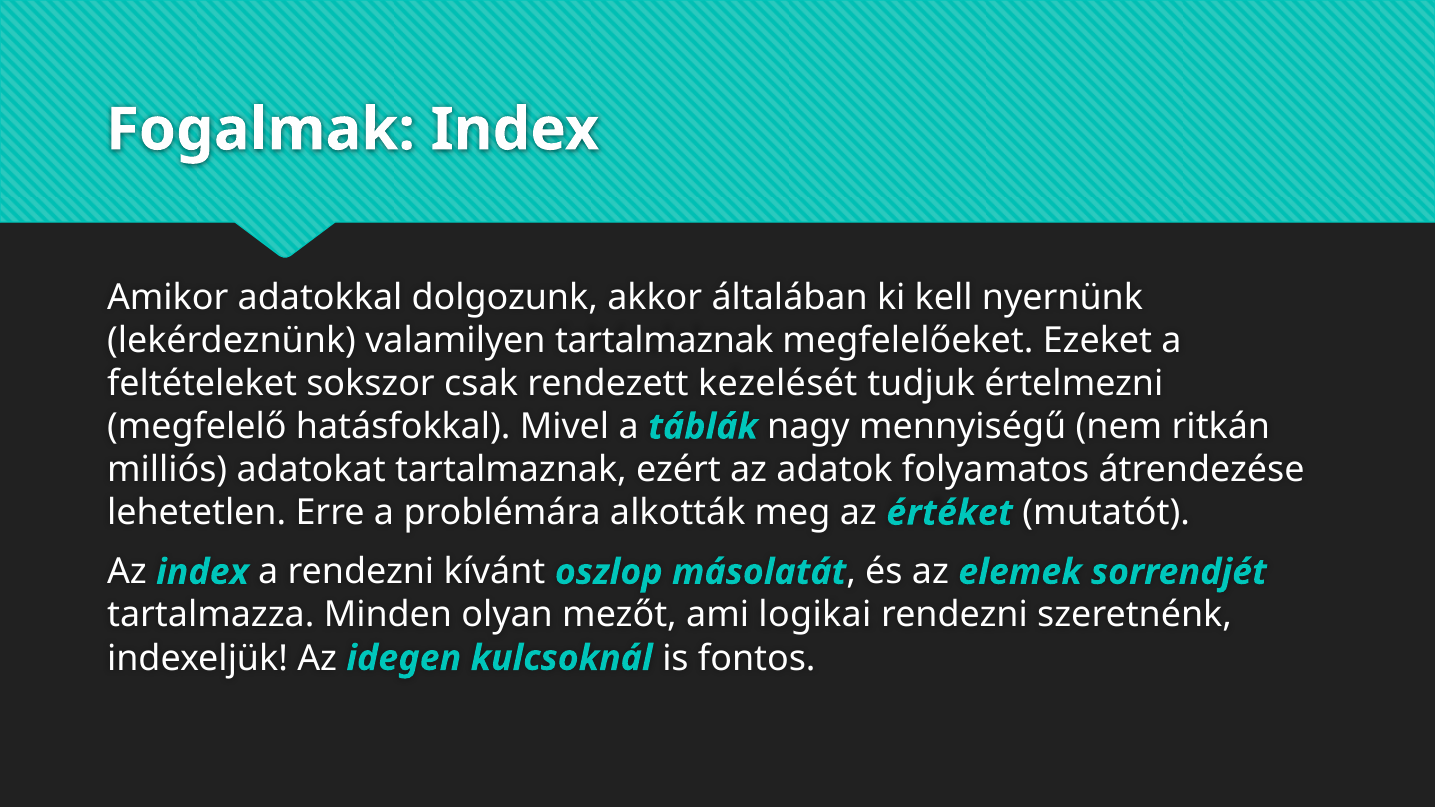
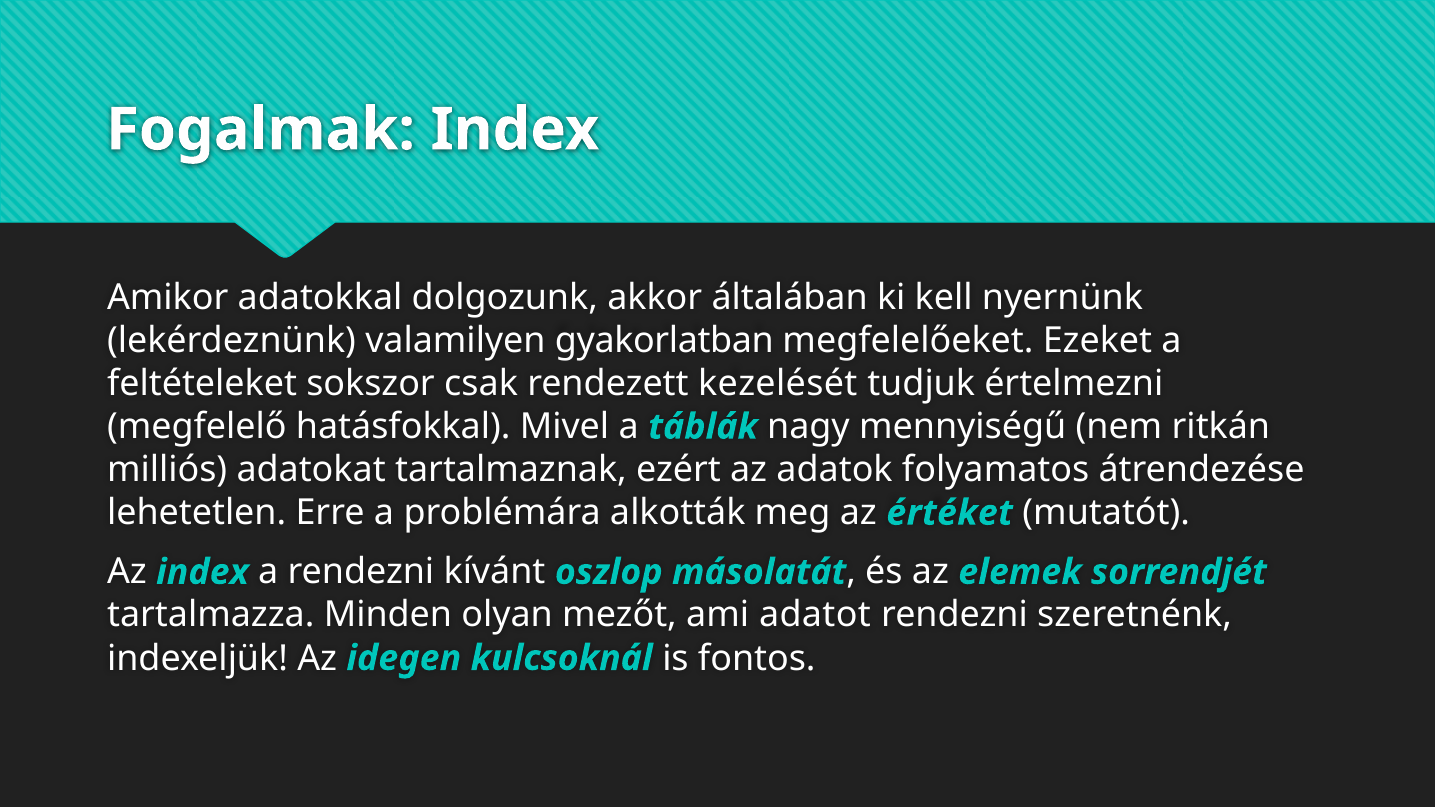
valamilyen tartalmaznak: tartalmaznak -> gyakorlatban
logikai: logikai -> adatot
